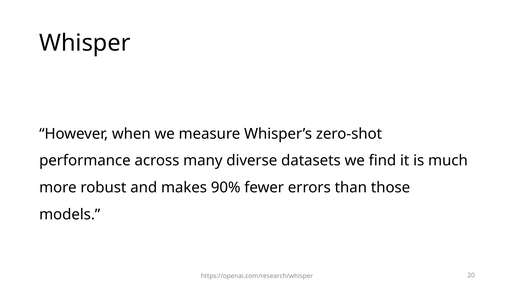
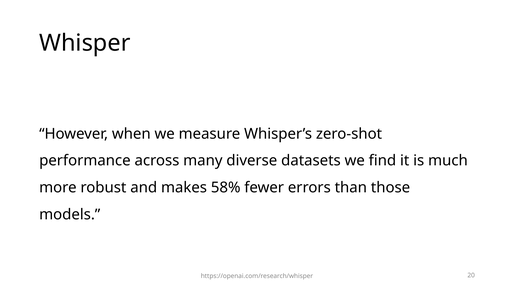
90%: 90% -> 58%
